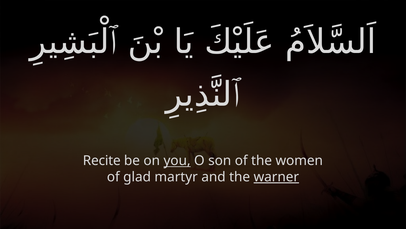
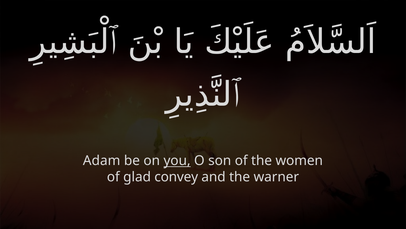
Recite: Recite -> Adam
martyr: martyr -> convey
warner underline: present -> none
